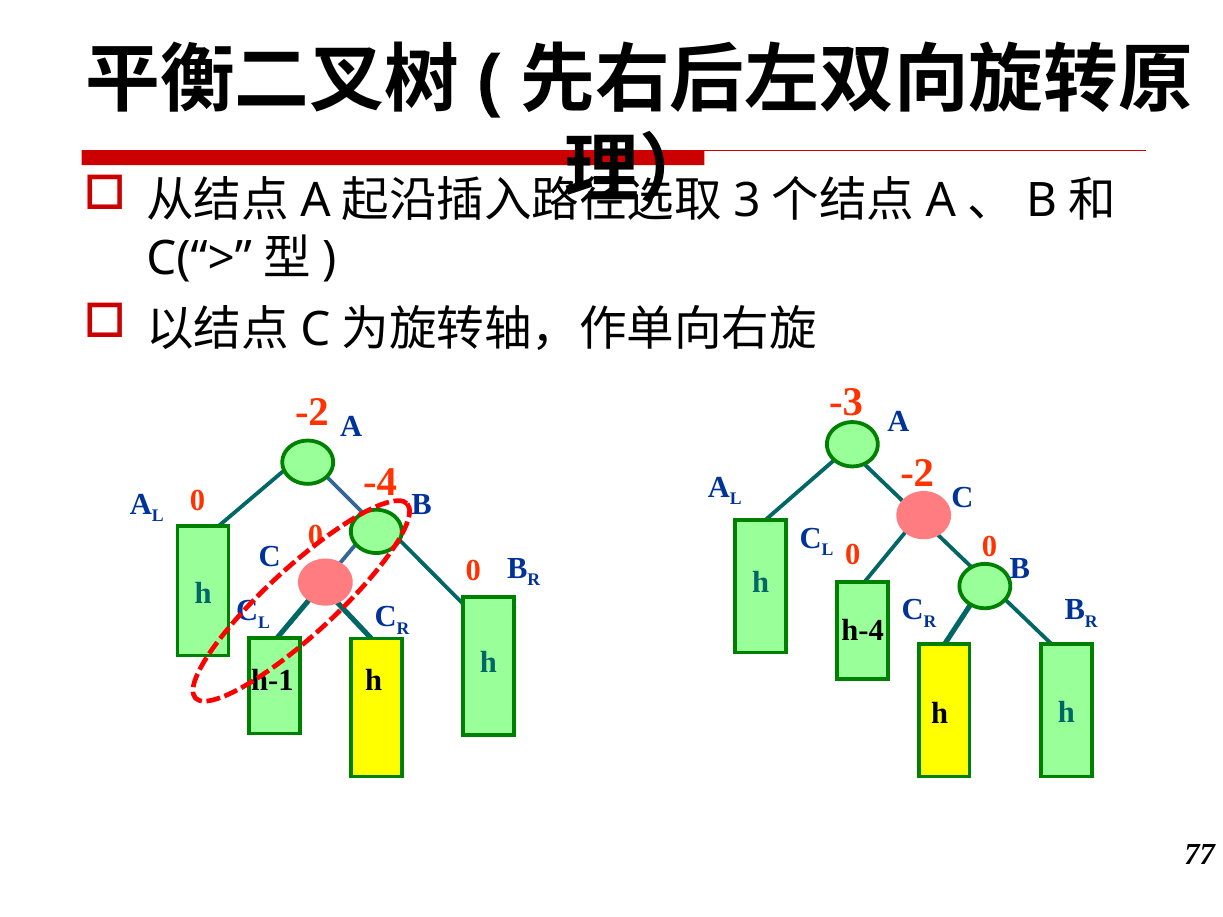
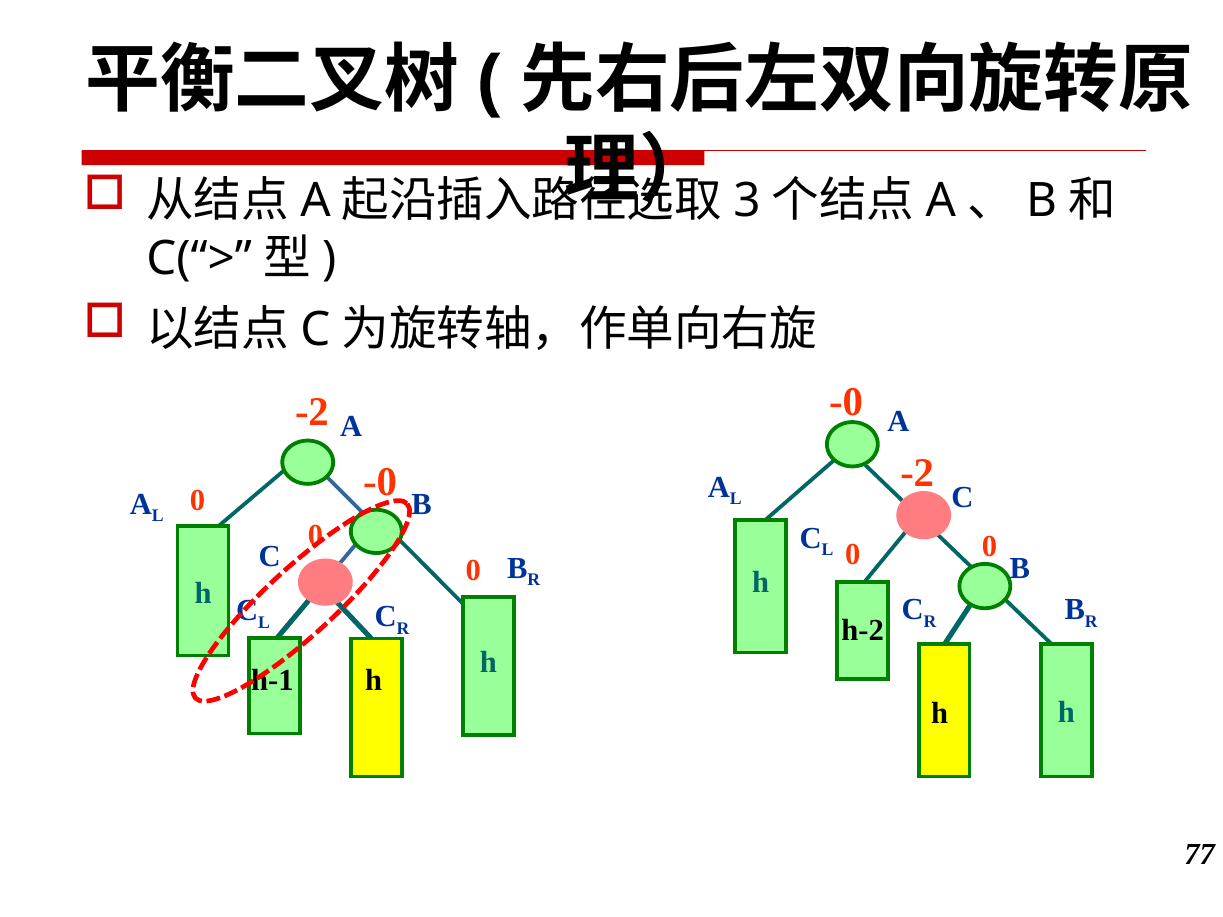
-3 at (846, 402): -3 -> -0
-4 at (380, 482): -4 -> -0
h-4: h-4 -> h-2
